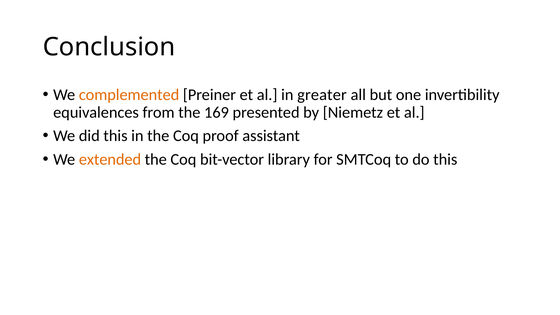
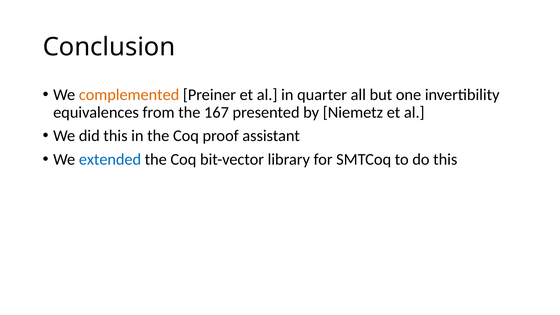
greater: greater -> quarter
169: 169 -> 167
extended colour: orange -> blue
